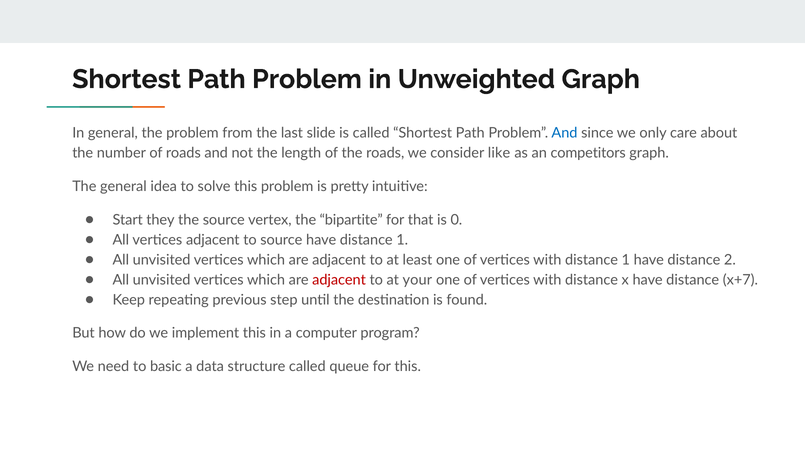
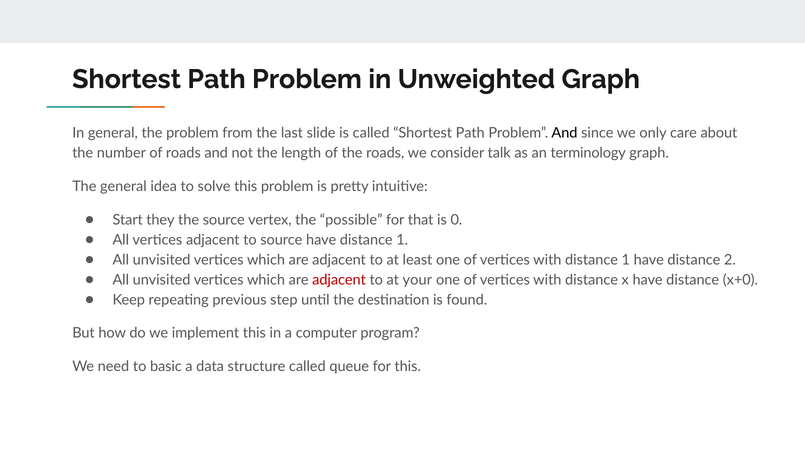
And at (564, 133) colour: blue -> black
like: like -> talk
competitors: competitors -> terminology
bipartite: bipartite -> possible
x+7: x+7 -> x+0
